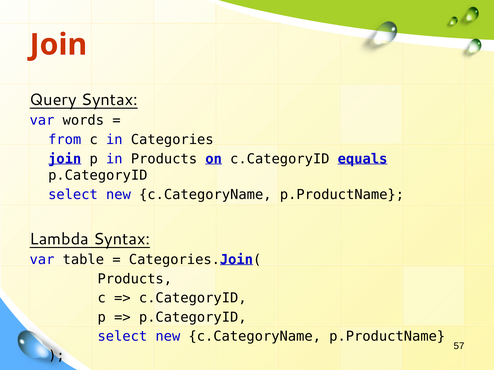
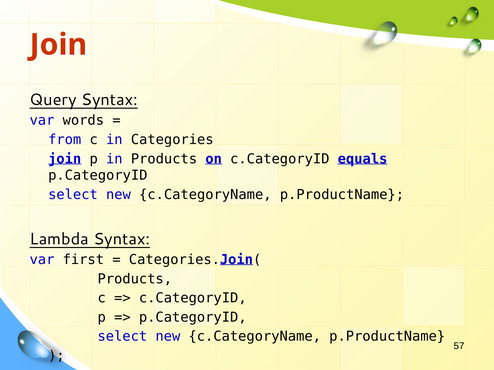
table: table -> first
